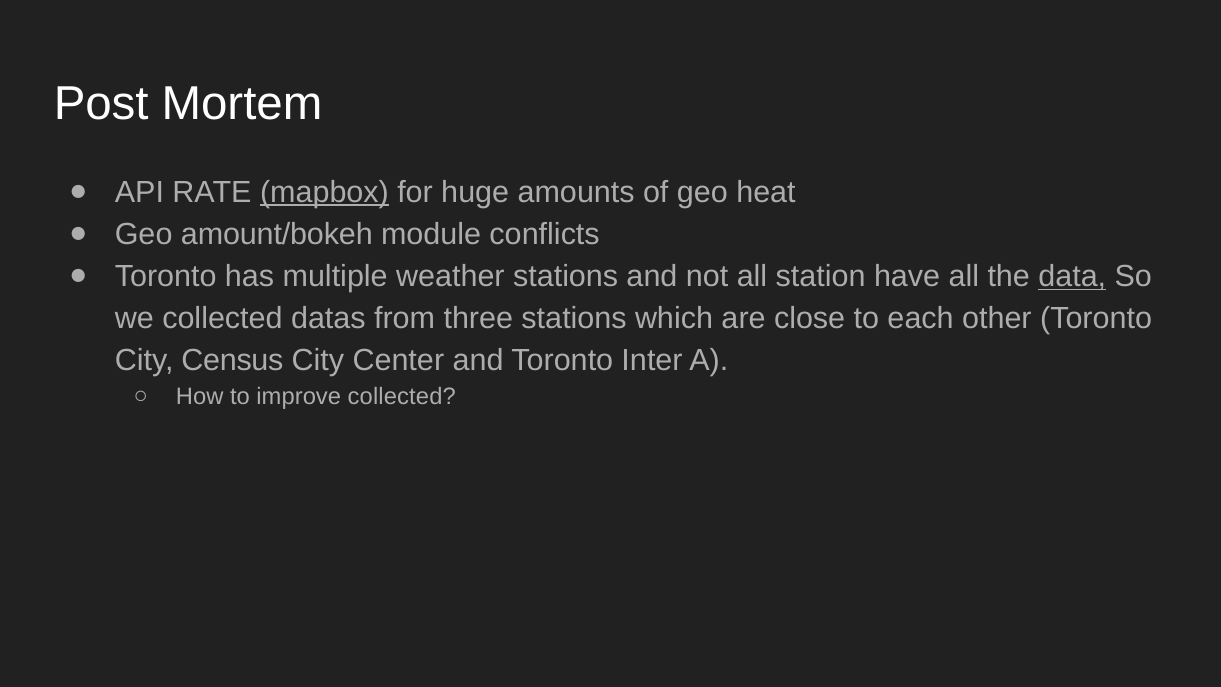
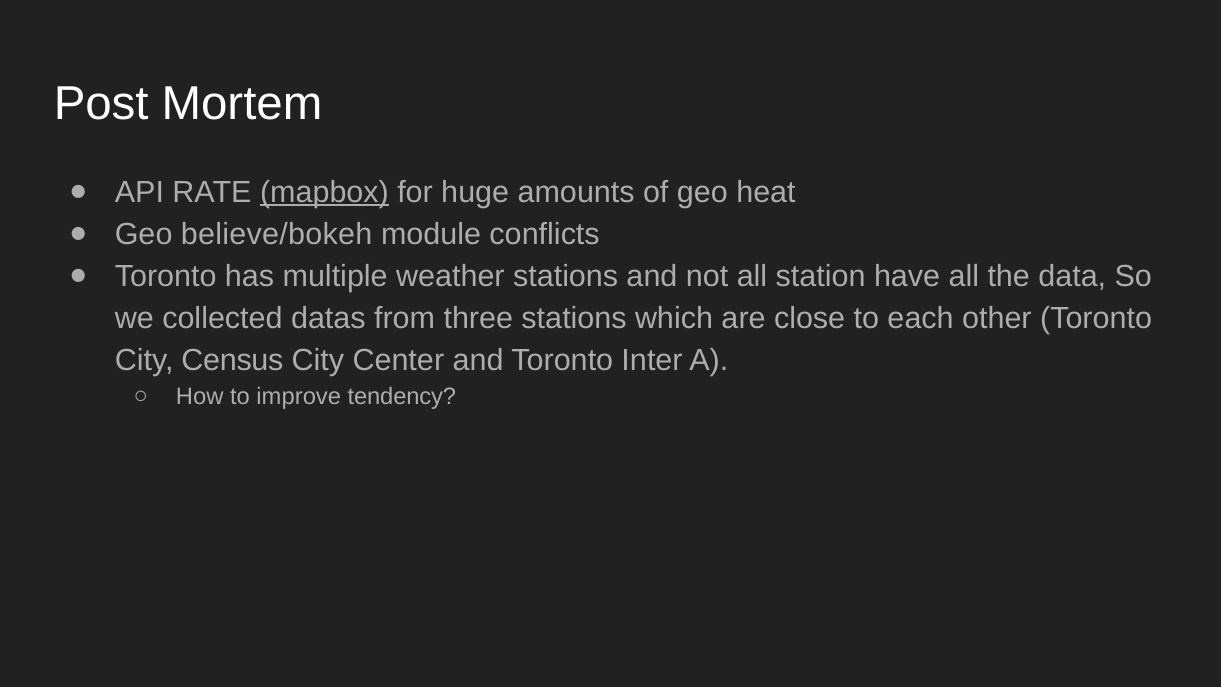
amount/bokeh: amount/bokeh -> believe/bokeh
data underline: present -> none
improve collected: collected -> tendency
